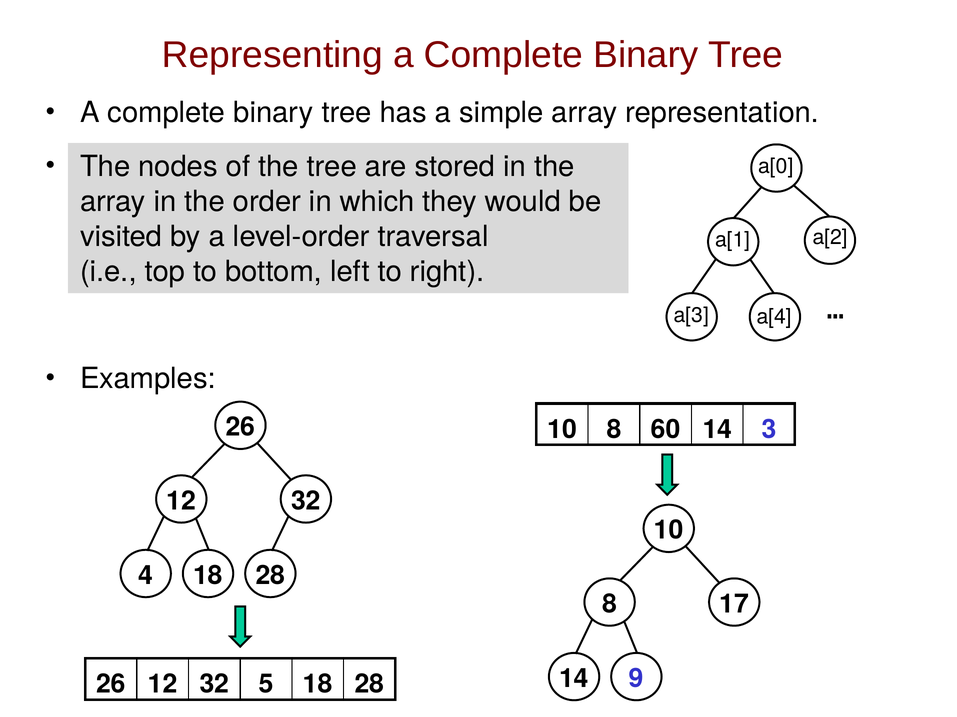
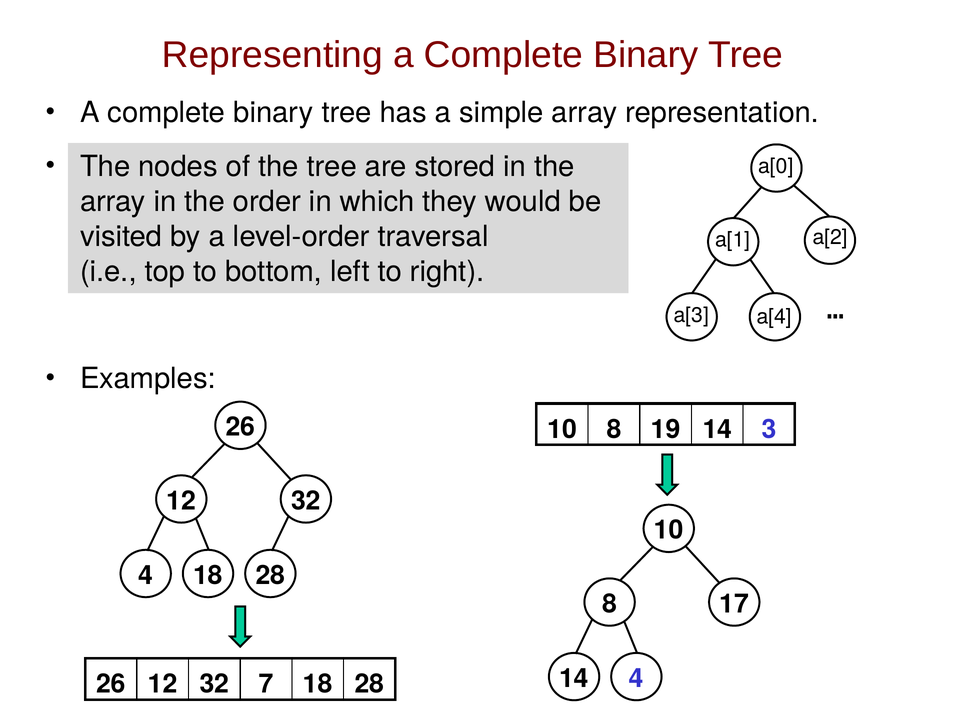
60: 60 -> 19
14 9: 9 -> 4
5: 5 -> 7
